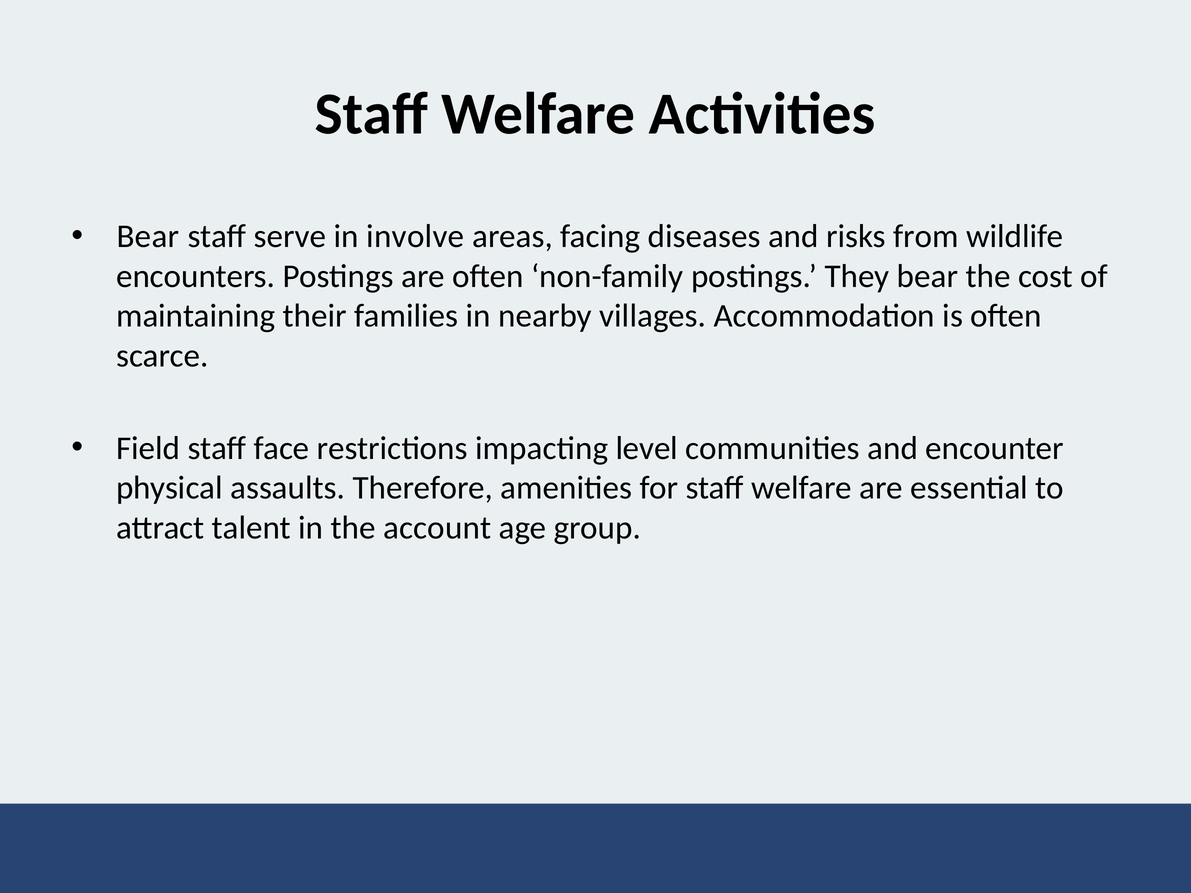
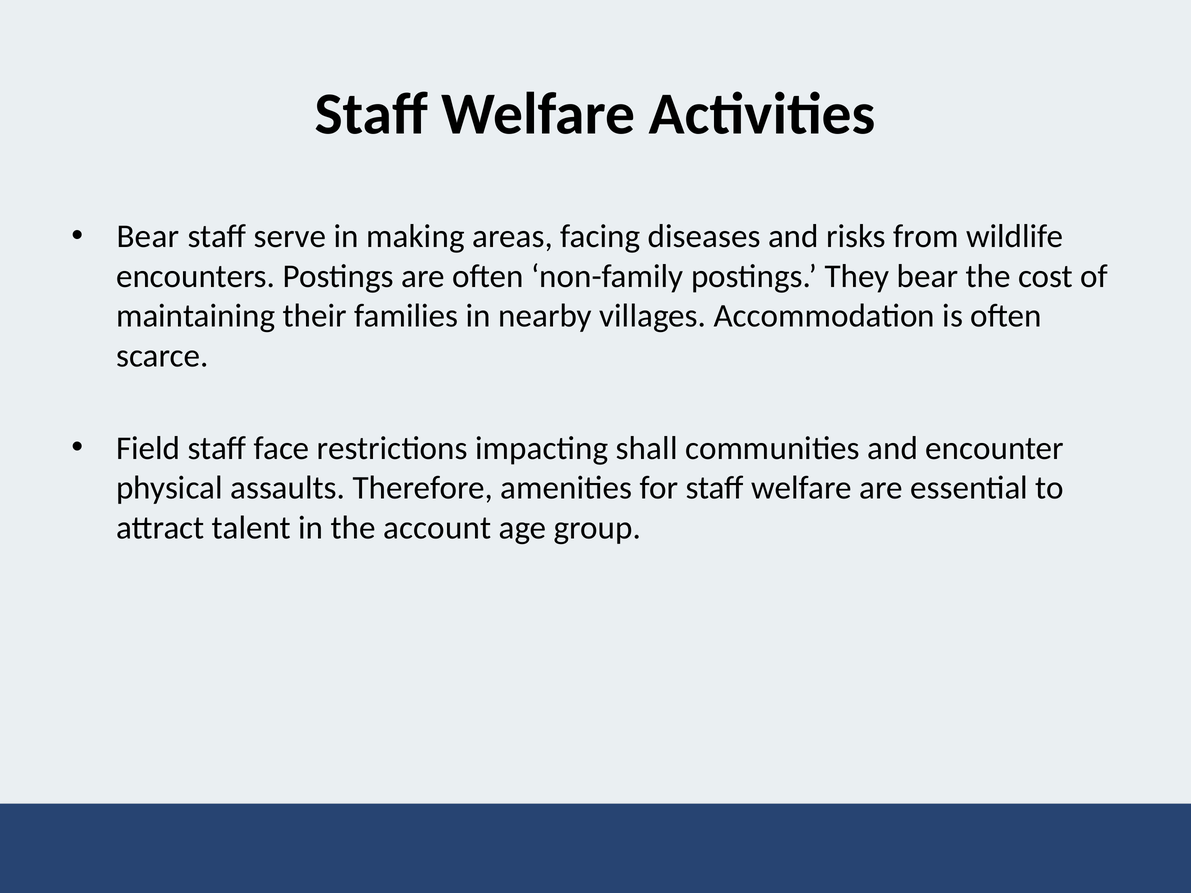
involve: involve -> making
level: level -> shall
